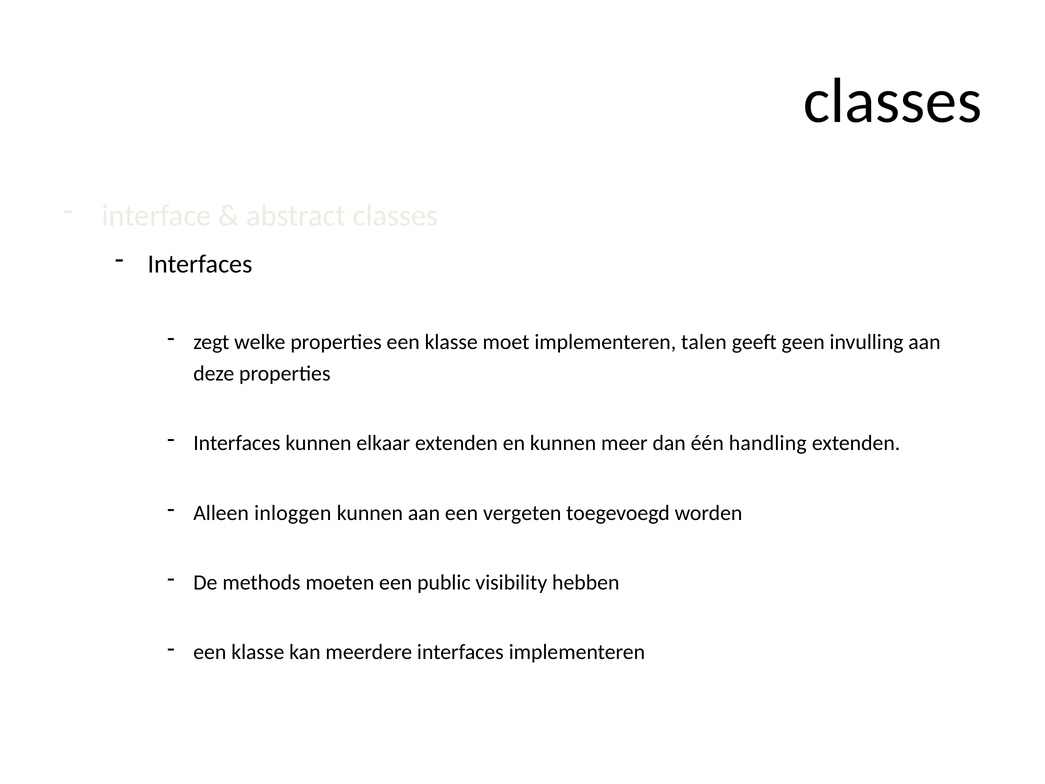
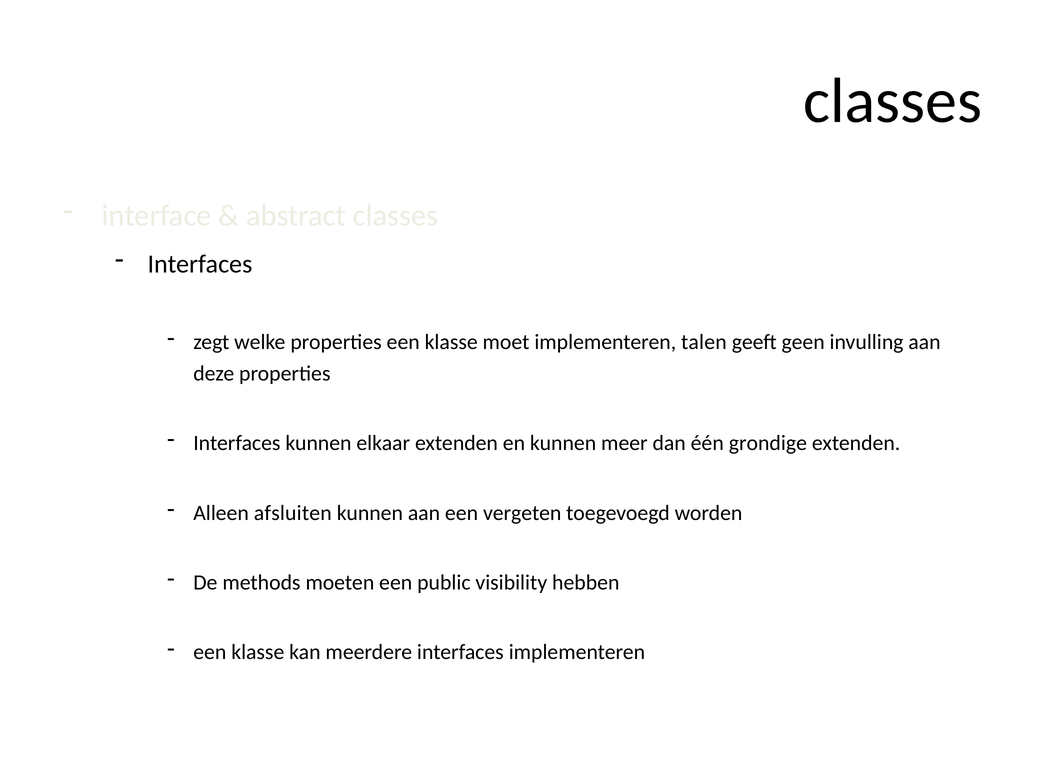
handling: handling -> grondige
inloggen: inloggen -> afsluiten
